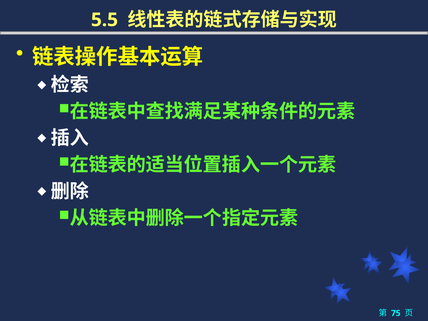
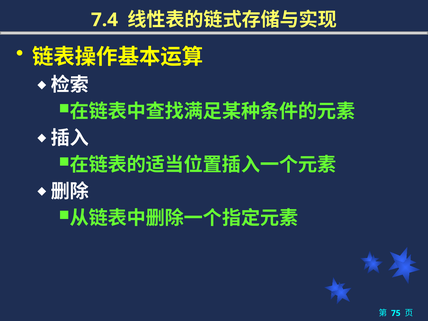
5.5: 5.5 -> 7.4
